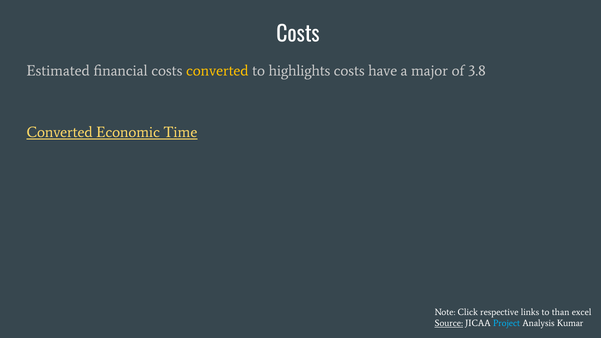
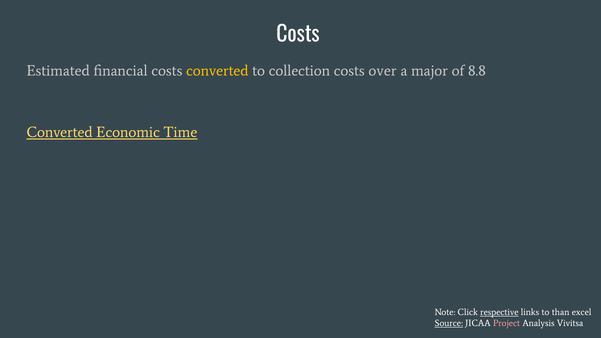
highlights: highlights -> collection
have: have -> over
3.8: 3.8 -> 8.8
respective underline: none -> present
Project colour: light blue -> pink
Kumar: Kumar -> Vivitsa
